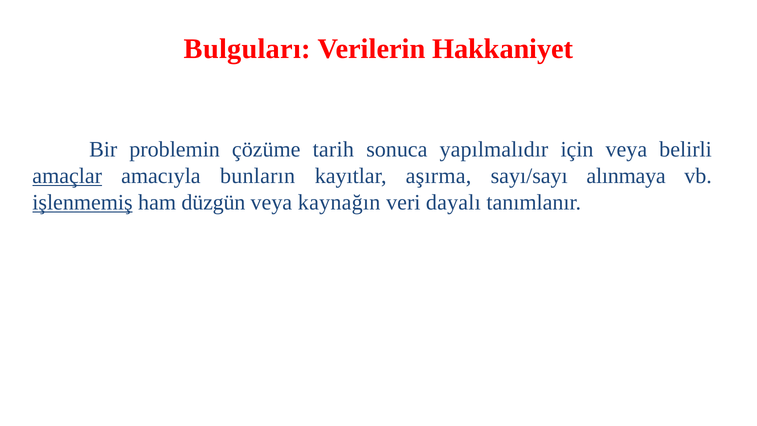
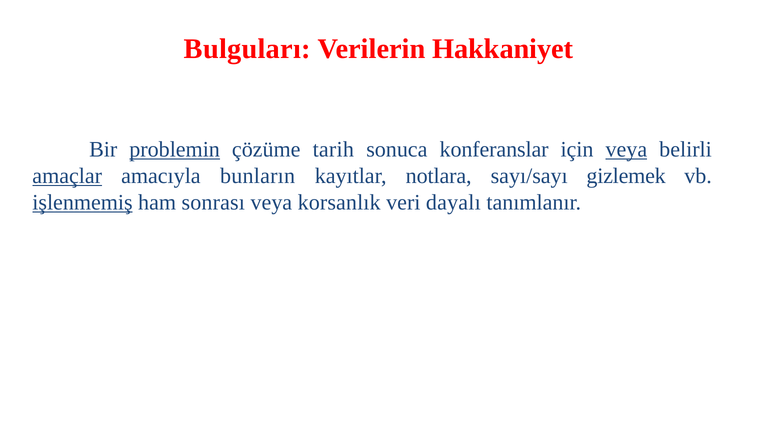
problemin underline: none -> present
yapılmalıdır: yapılmalıdır -> konferanslar
veya at (626, 149) underline: none -> present
aşırma: aşırma -> notlara
alınmaya: alınmaya -> gizlemek
düzgün: düzgün -> sonrası
kaynağın: kaynağın -> korsanlık
